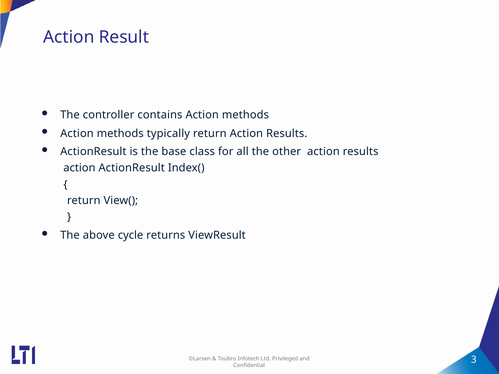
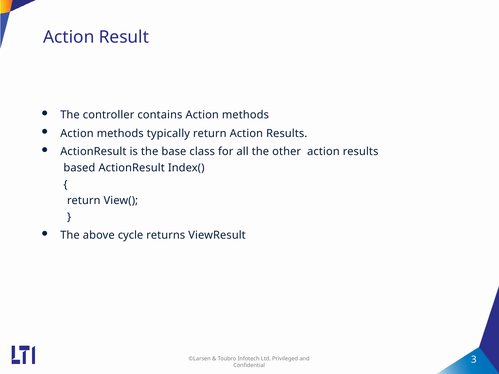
action at (79, 168): action -> based
